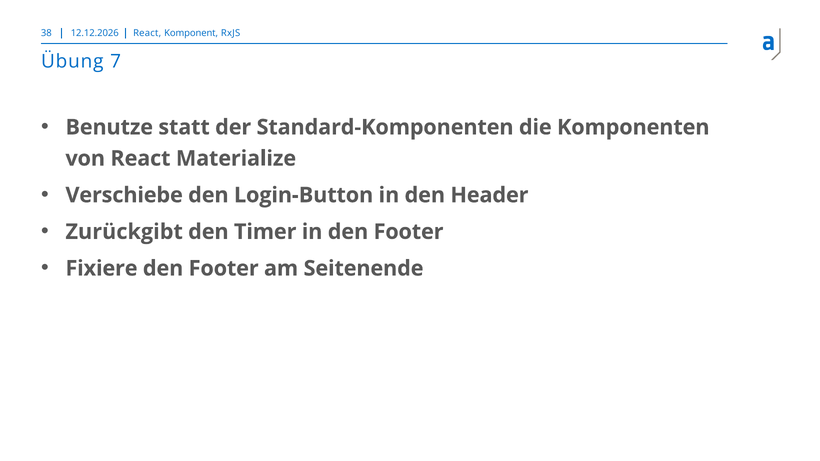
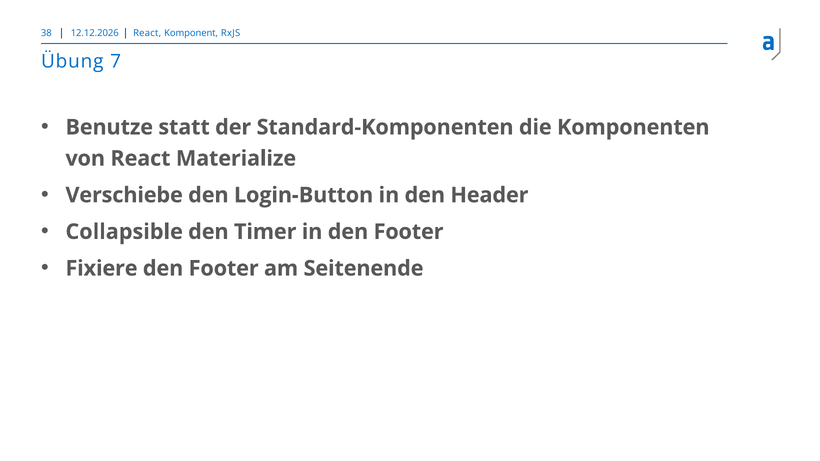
Zurückgibt: Zurückgibt -> Collapsible
